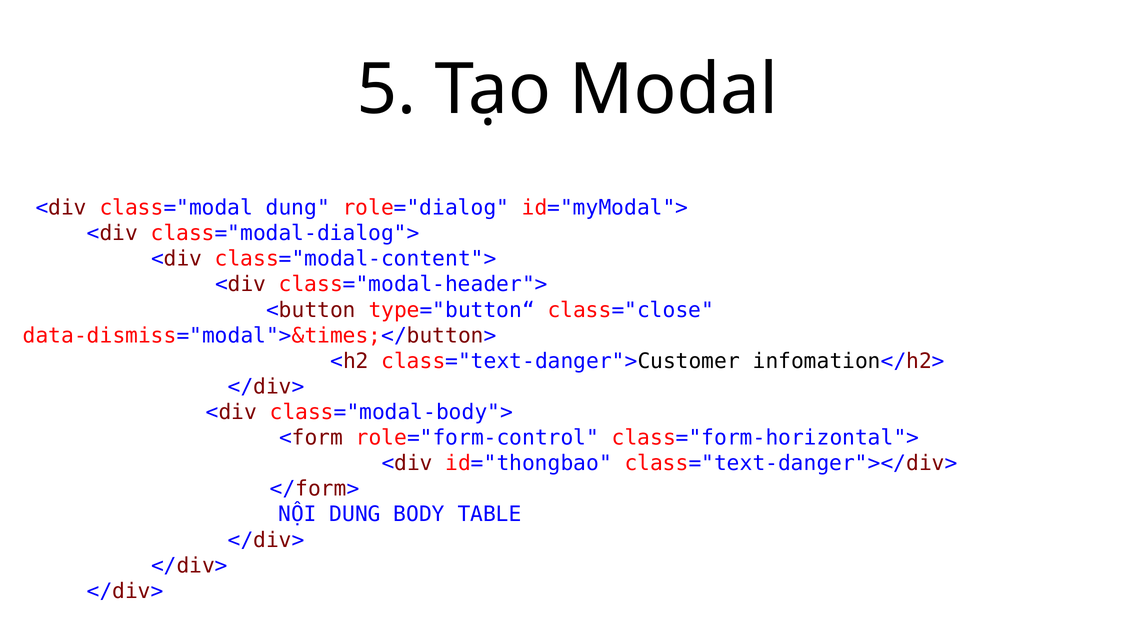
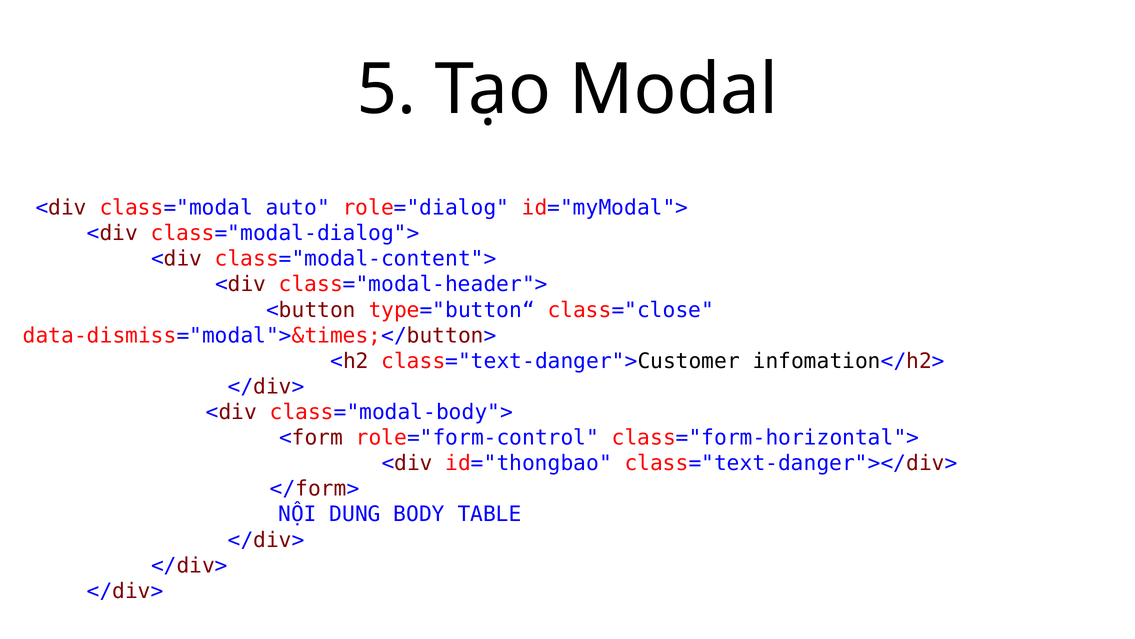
class="modal dung: dung -> auto
